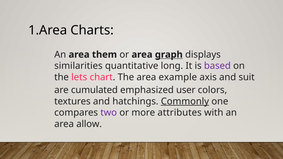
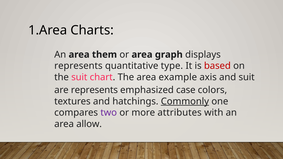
graph underline: present -> none
similarities at (78, 66): similarities -> represents
long: long -> type
based colour: purple -> red
the lets: lets -> suit
are cumulated: cumulated -> represents
user: user -> case
